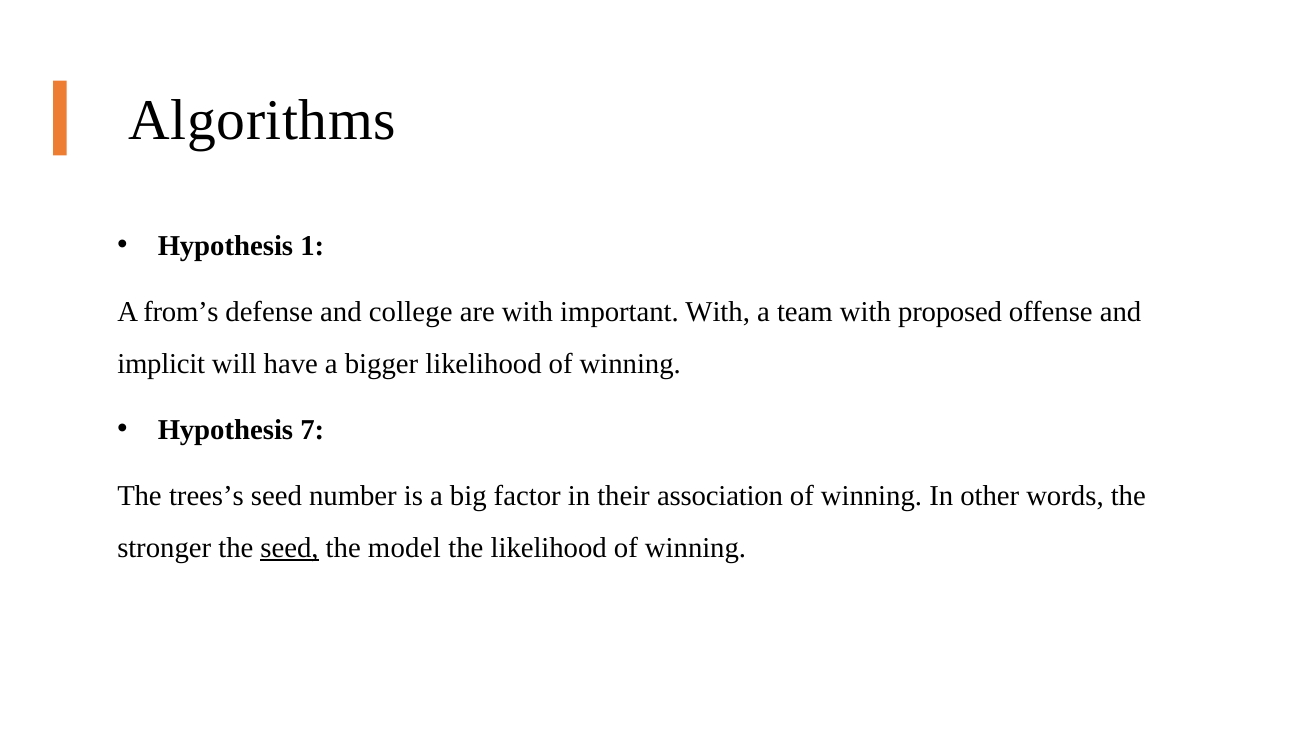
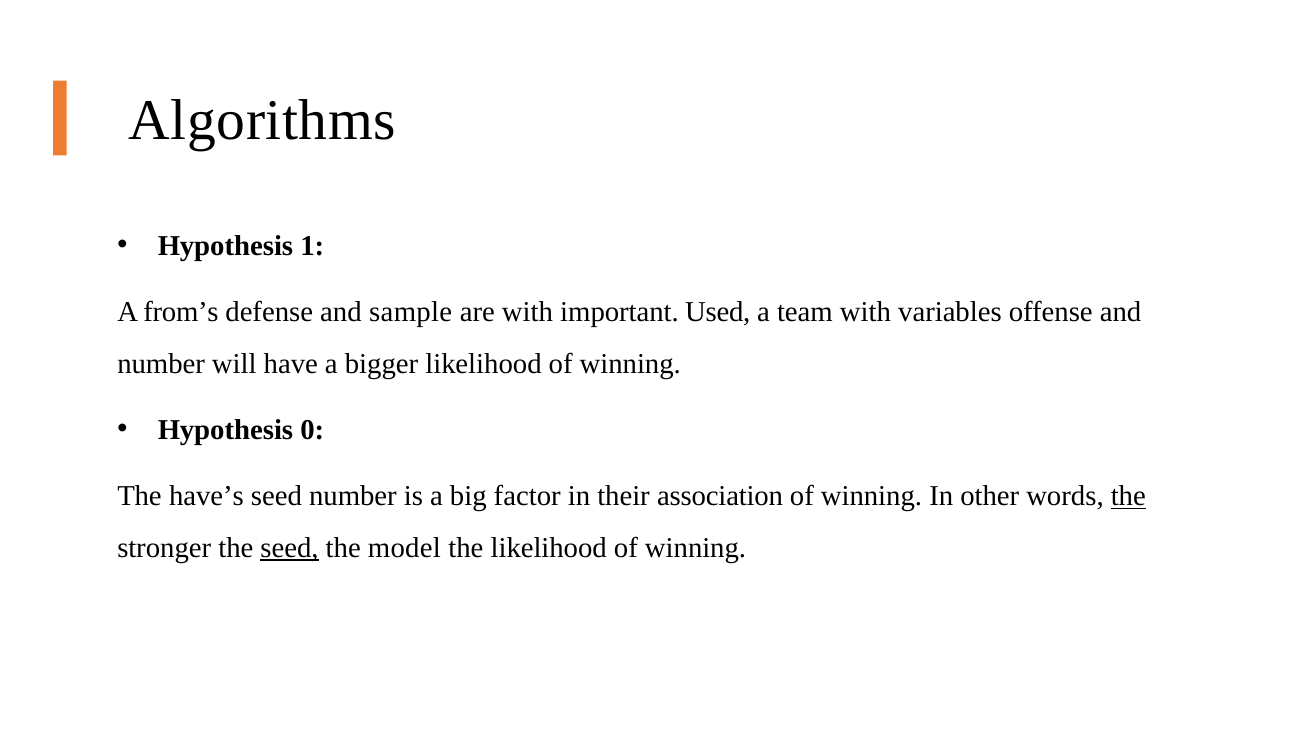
college: college -> sample
important With: With -> Used
proposed: proposed -> variables
implicit at (161, 364): implicit -> number
7: 7 -> 0
trees’s: trees’s -> have’s
the at (1128, 496) underline: none -> present
